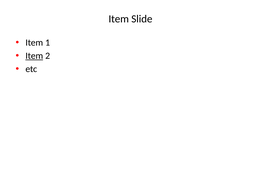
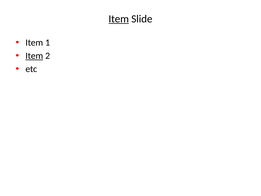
Item at (119, 19) underline: none -> present
